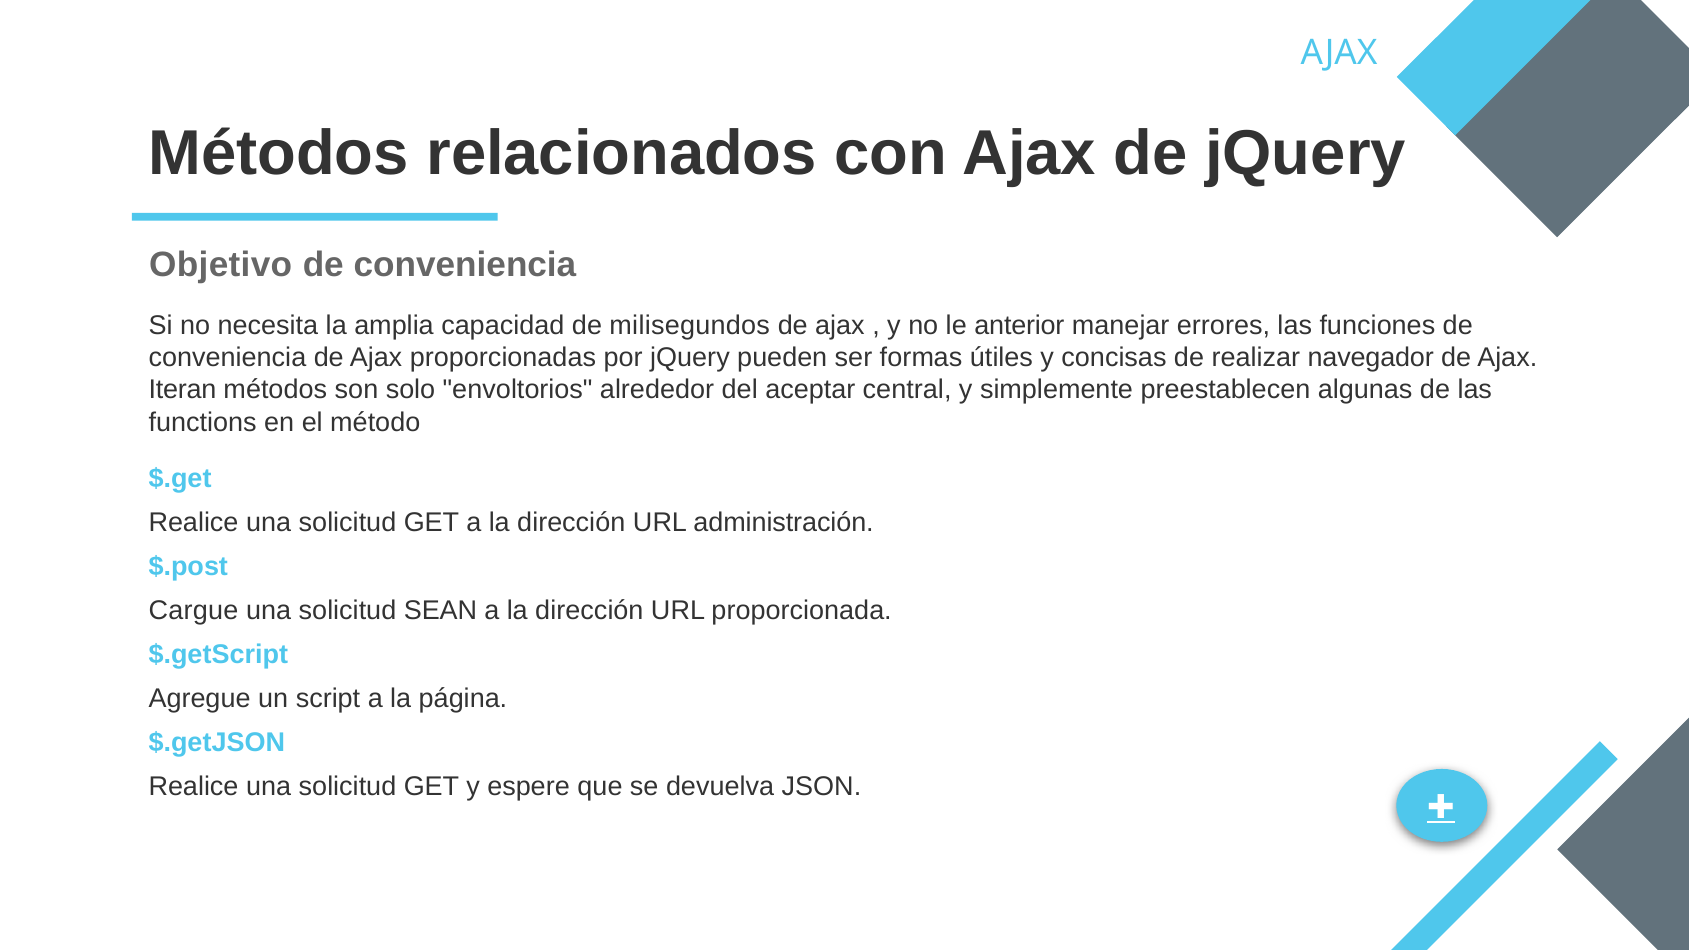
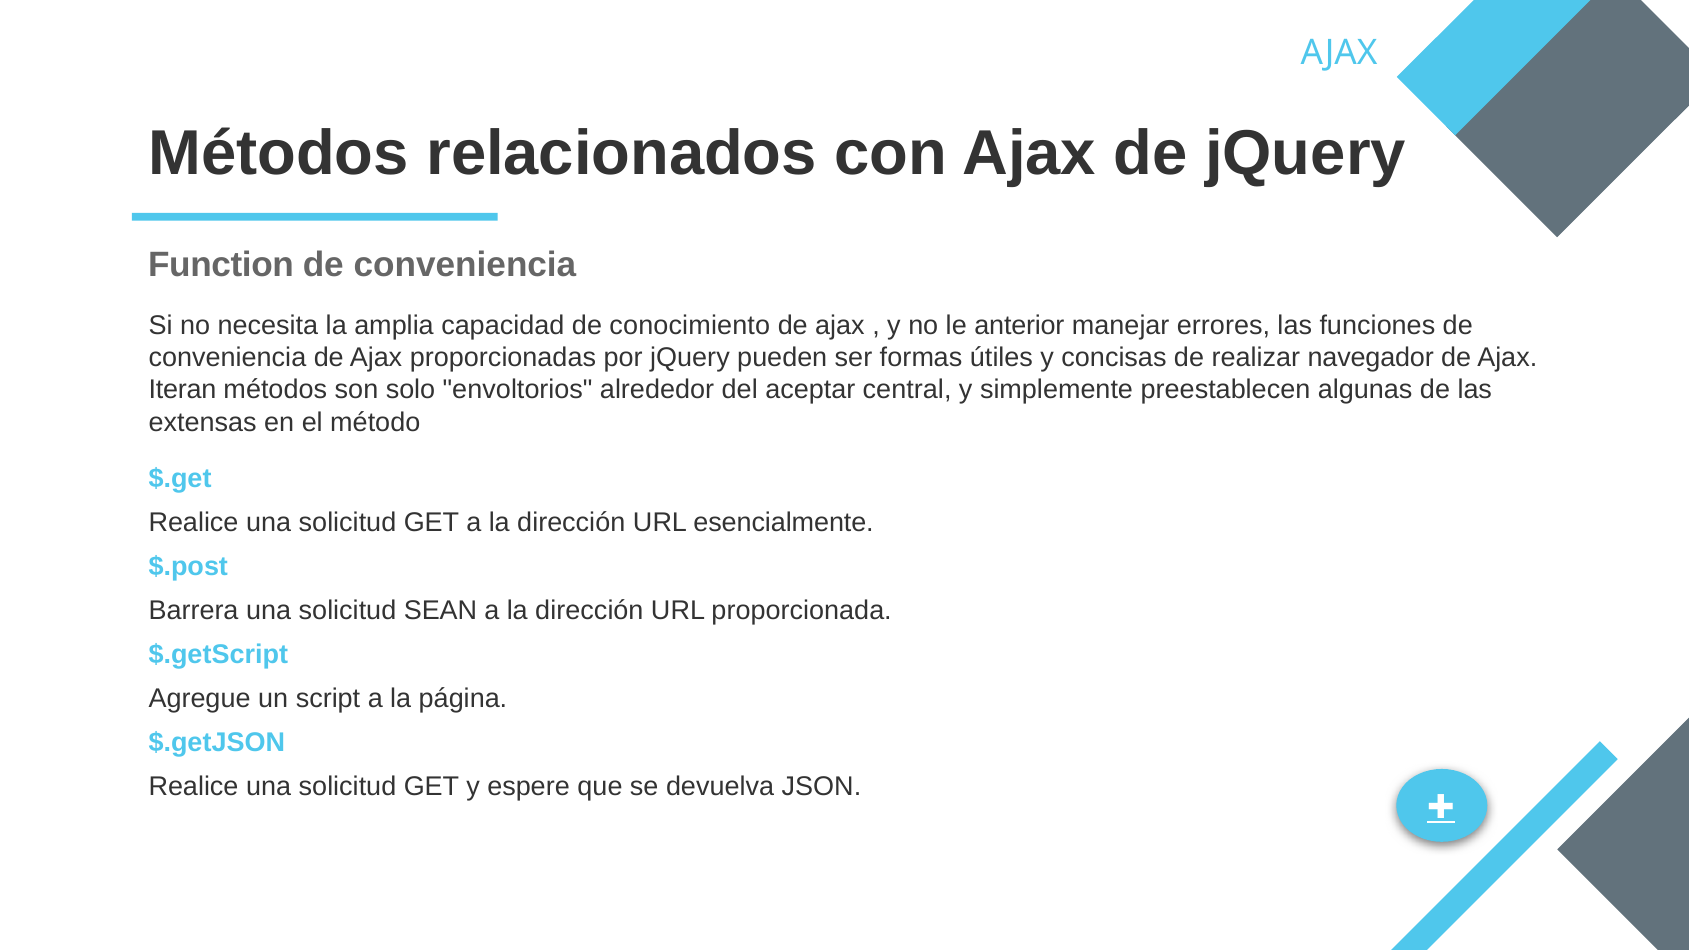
Objetivo: Objetivo -> Function
milisegundos: milisegundos -> conocimiento
functions: functions -> extensas
administración: administración -> esencialmente
Cargue: Cargue -> Barrera
